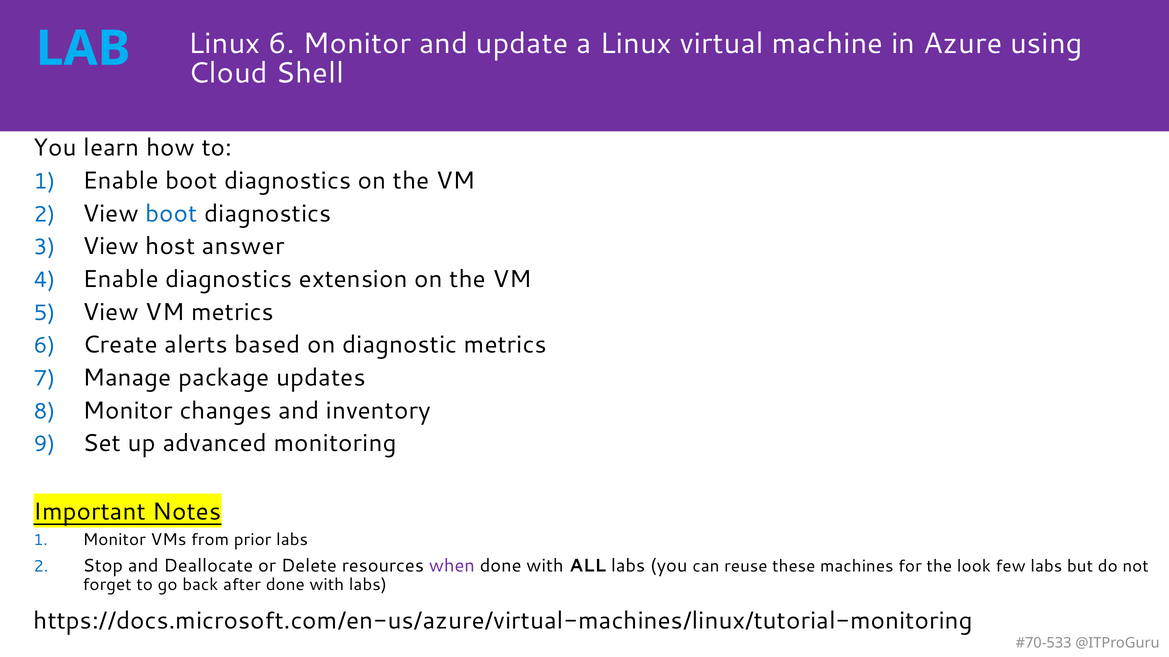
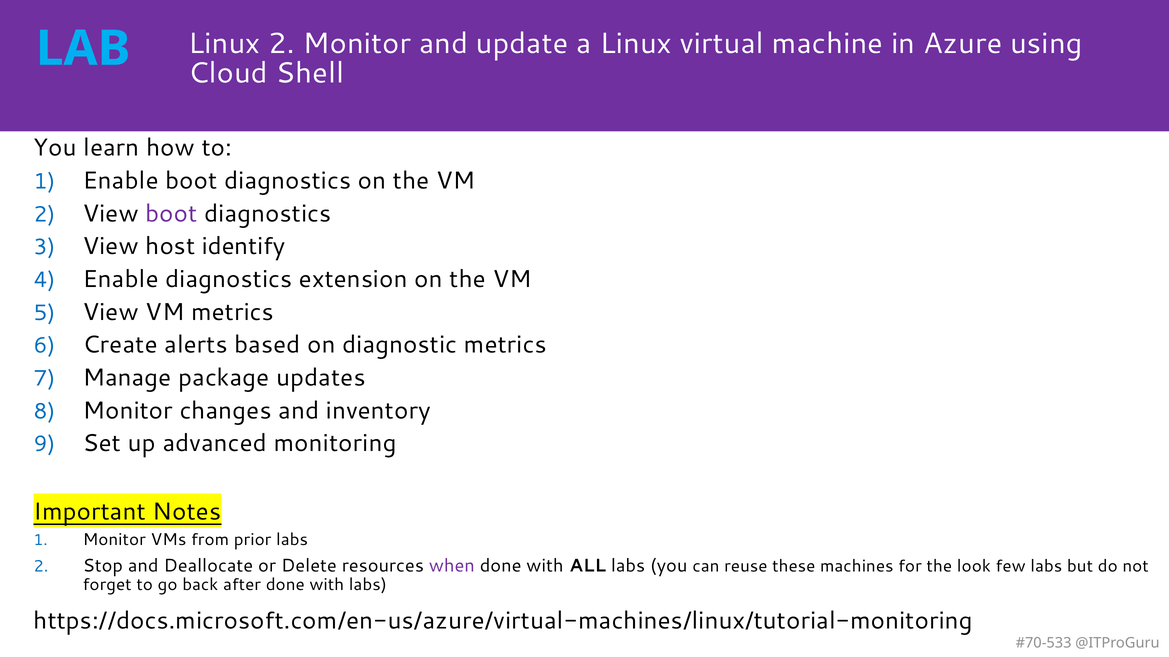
Linux 6: 6 -> 2
boot at (171, 214) colour: blue -> purple
answer: answer -> identify
